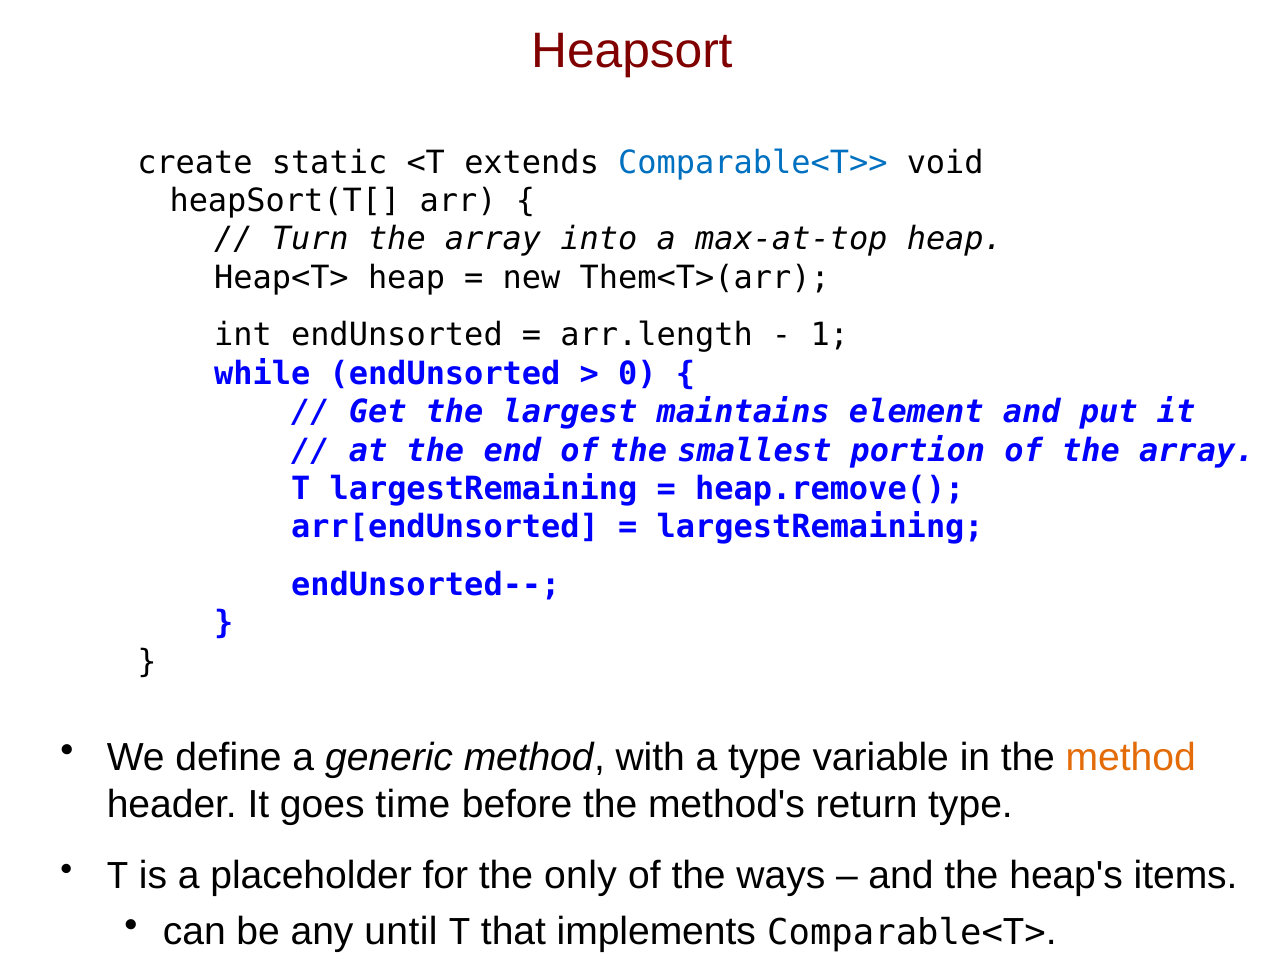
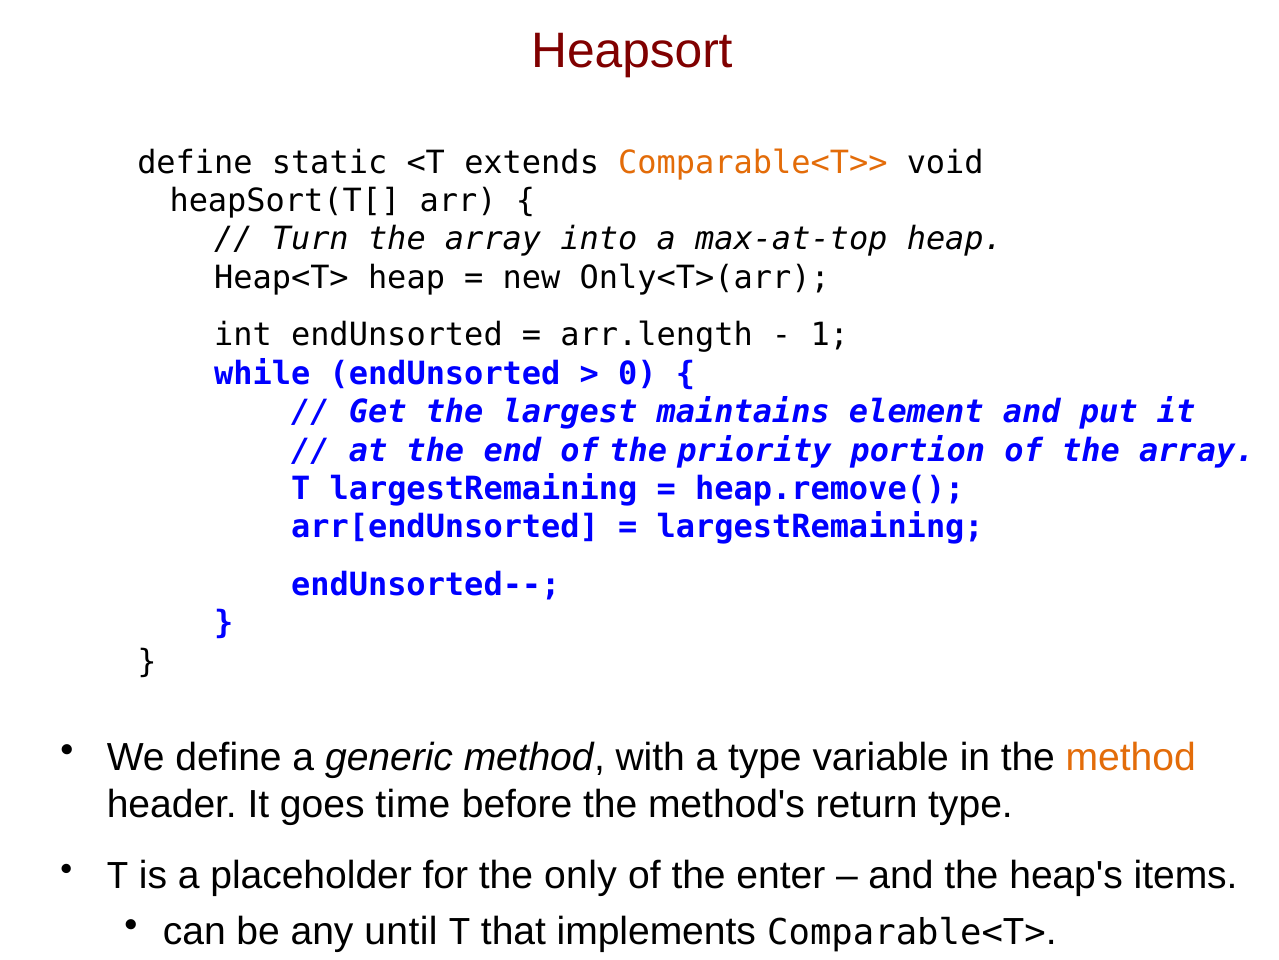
create at (195, 162): create -> define
Comparable<T>> colour: blue -> orange
Them<T>(arr: Them<T>(arr -> Only<T>(arr
smallest: smallest -> priority
ways: ways -> enter
